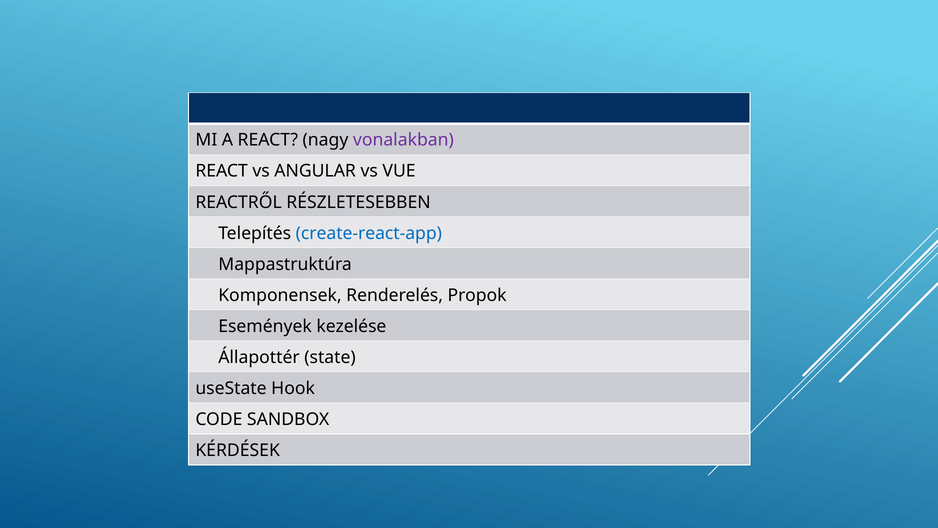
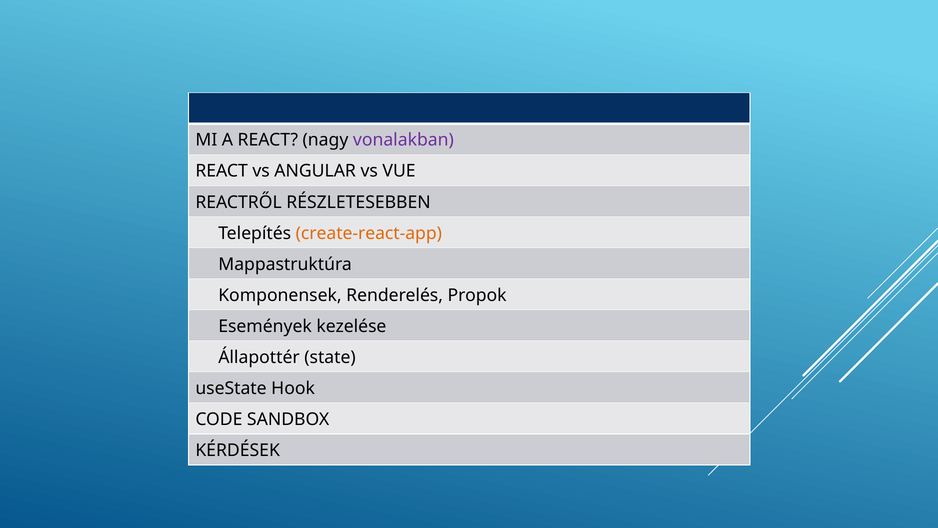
create-react-app colour: blue -> orange
